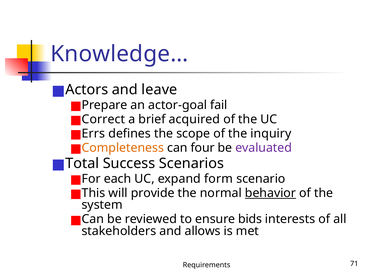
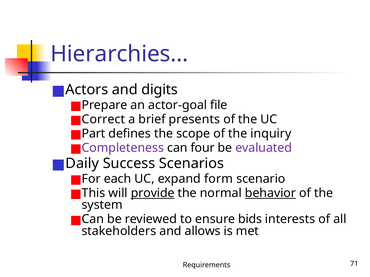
Knowledge…: Knowledge… -> Hierarchies…
leave: leave -> digits
fail: fail -> file
acquired: acquired -> presents
Errs: Errs -> Part
Completeness colour: orange -> purple
Total: Total -> Daily
provide underline: none -> present
